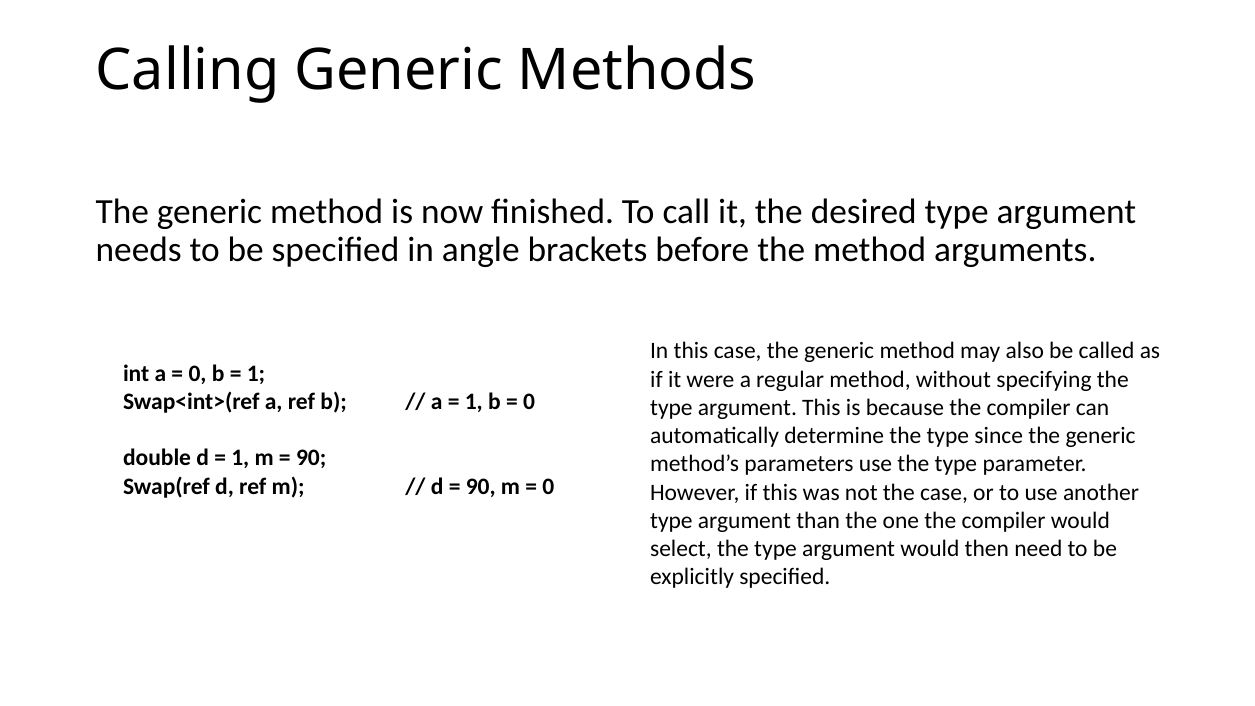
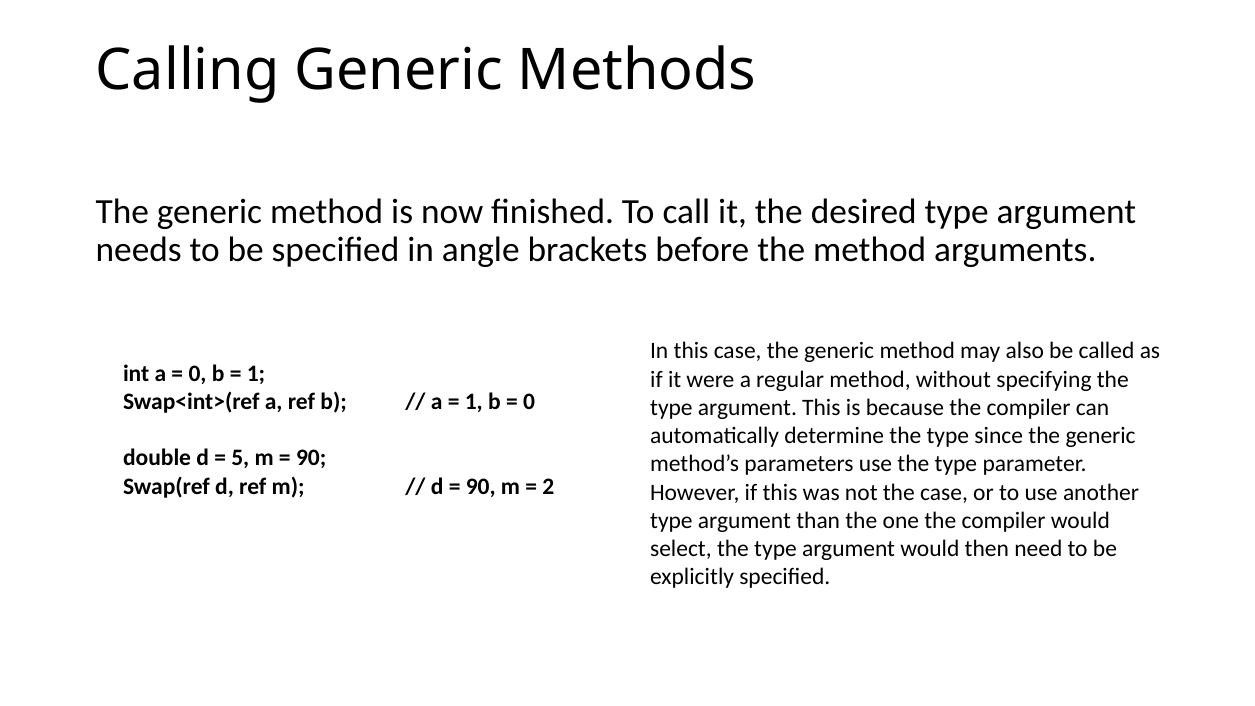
1 at (240, 458): 1 -> 5
0 at (548, 486): 0 -> 2
